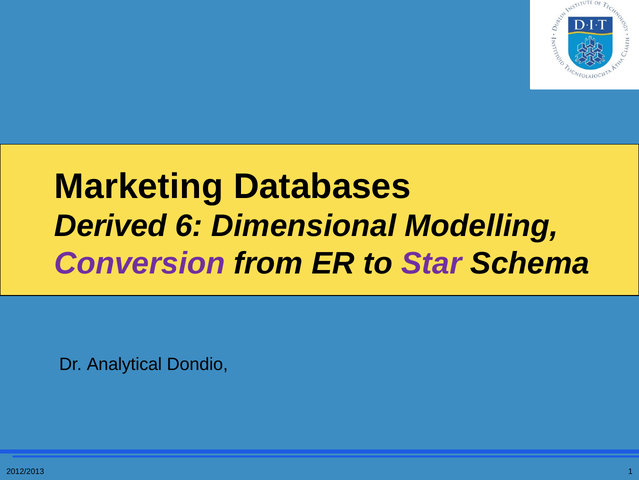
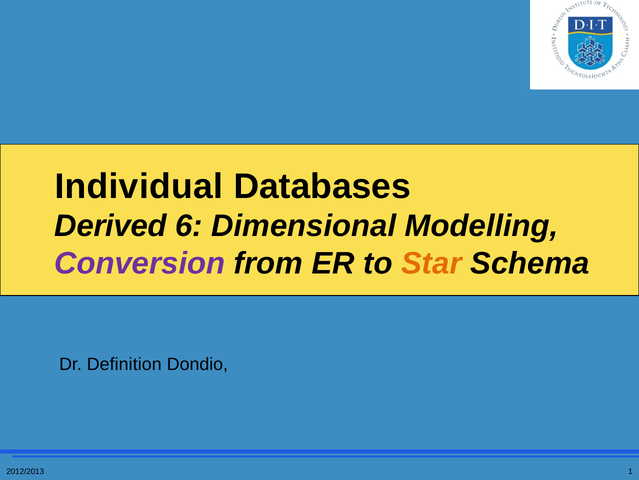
Marketing: Marketing -> Individual
Star colour: purple -> orange
Analytical: Analytical -> Definition
